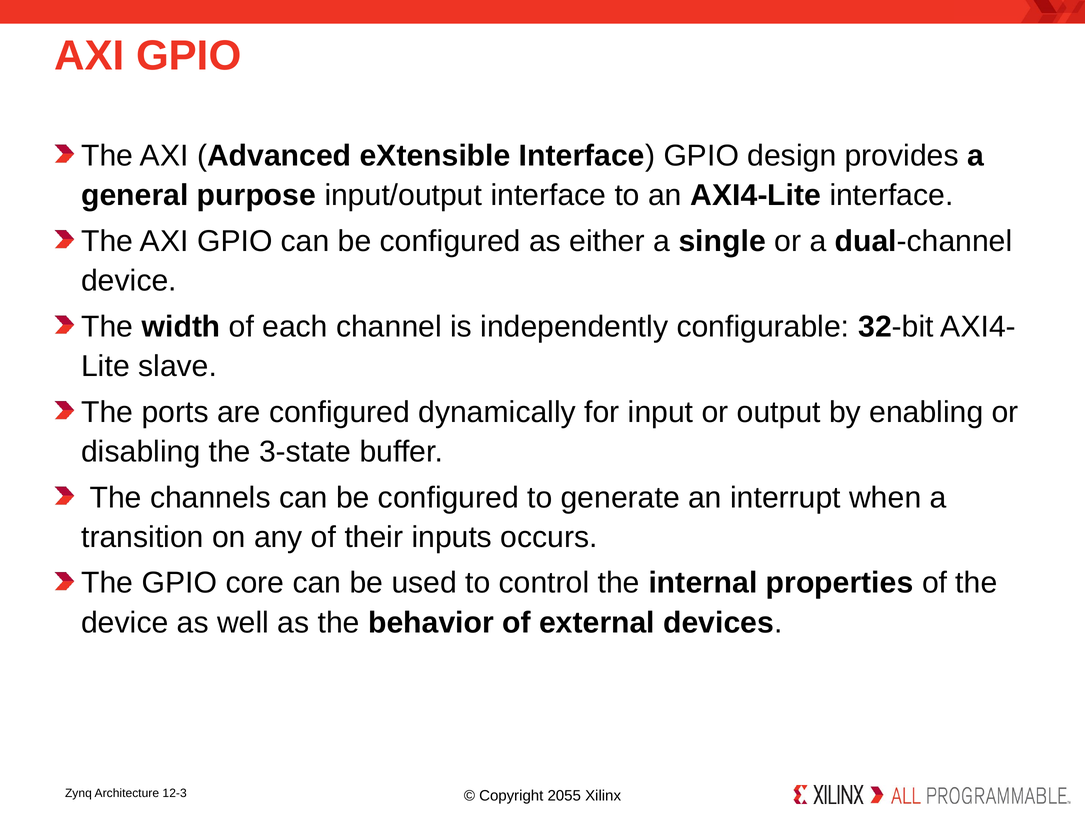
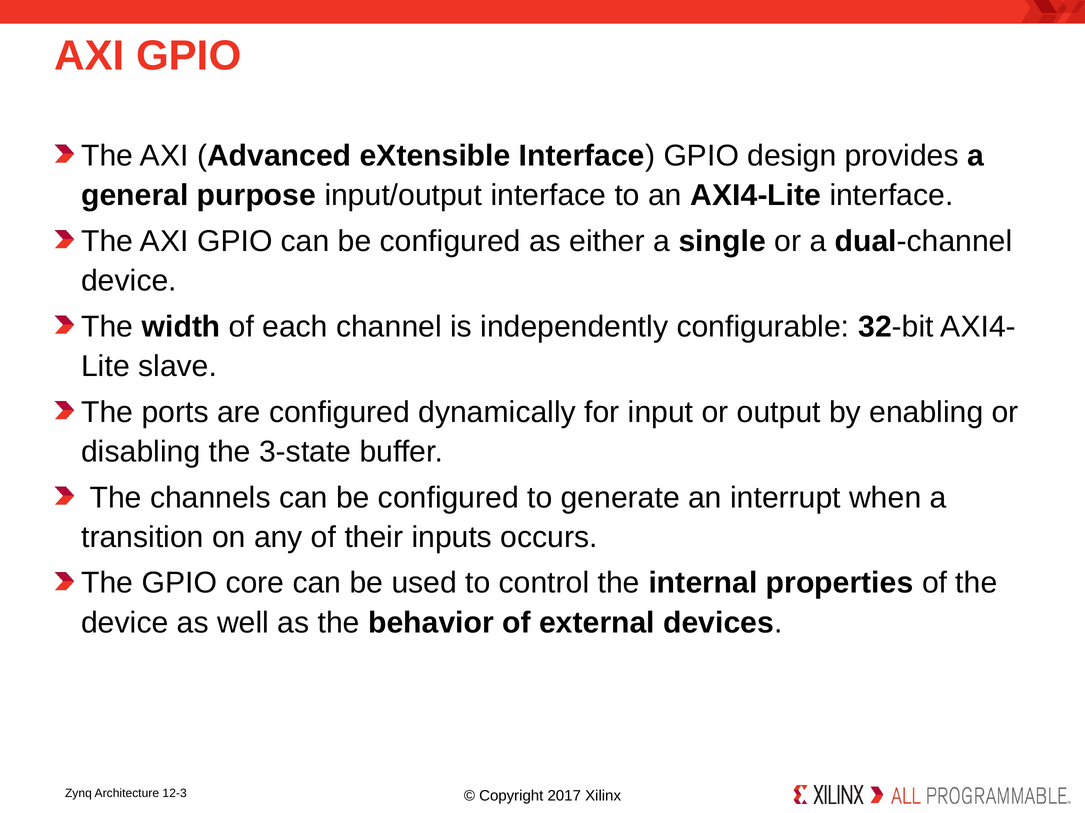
2055: 2055 -> 2017
